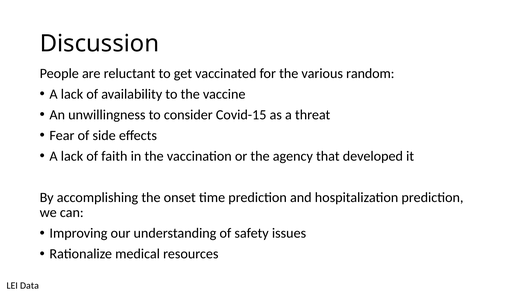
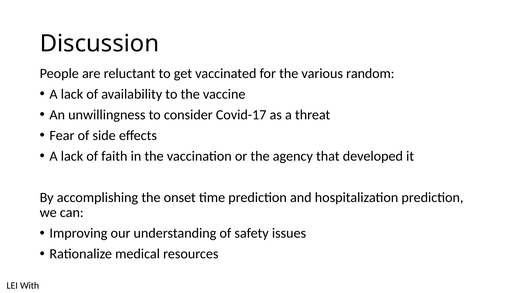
Covid-15: Covid-15 -> Covid-17
Data: Data -> With
